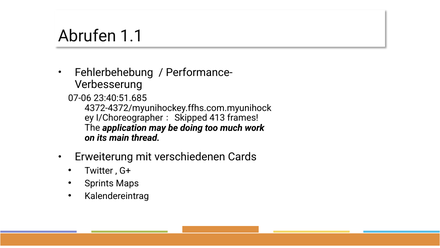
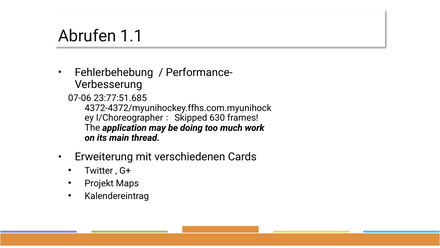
23:40:51.685: 23:40:51.685 -> 23:77:51.685
413: 413 -> 630
Sprints: Sprints -> Projekt
